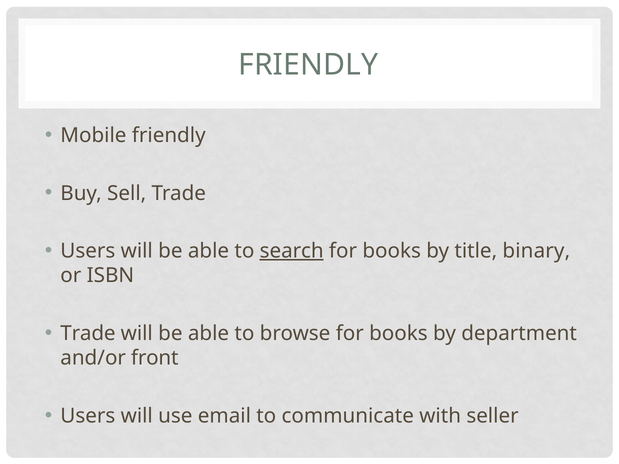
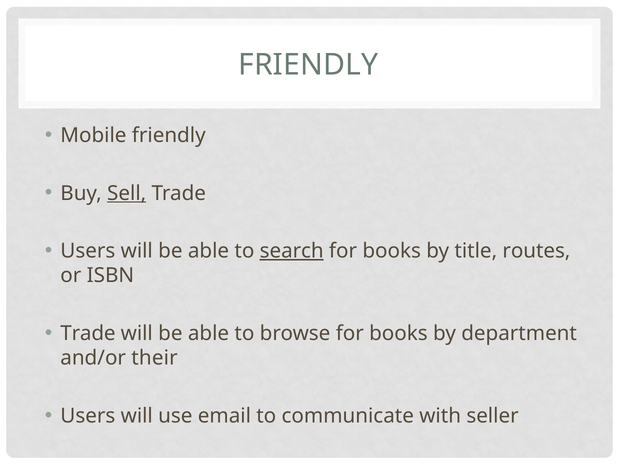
Sell underline: none -> present
binary: binary -> routes
front: front -> their
